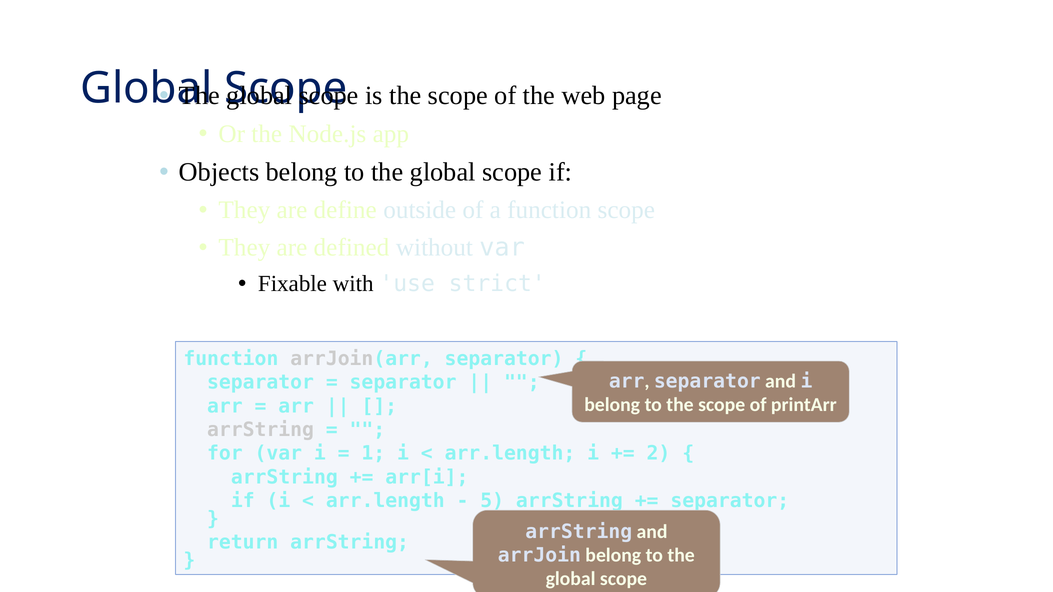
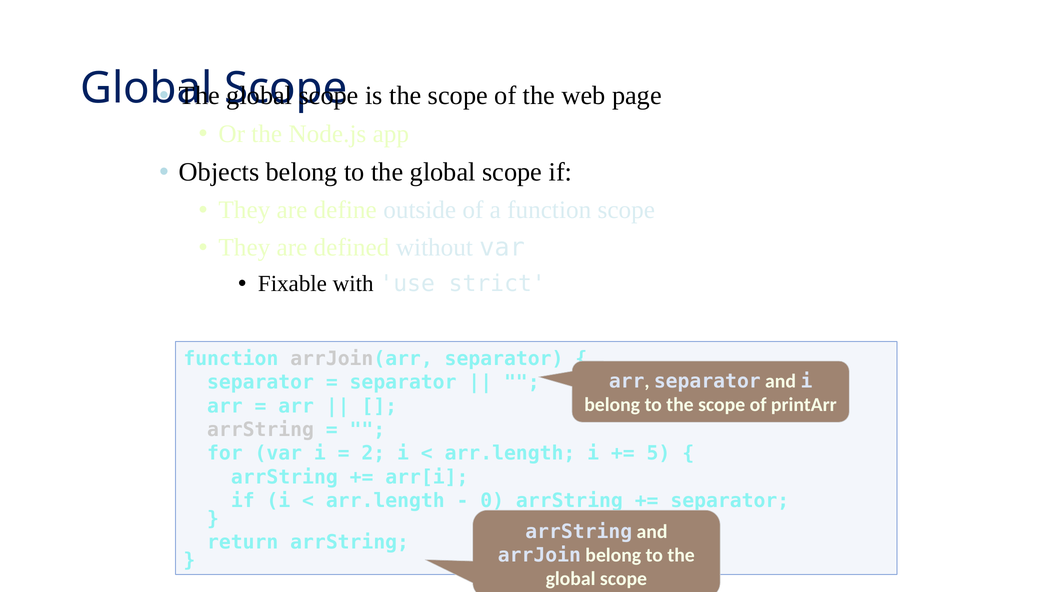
1: 1 -> 2
2: 2 -> 5
5: 5 -> 0
